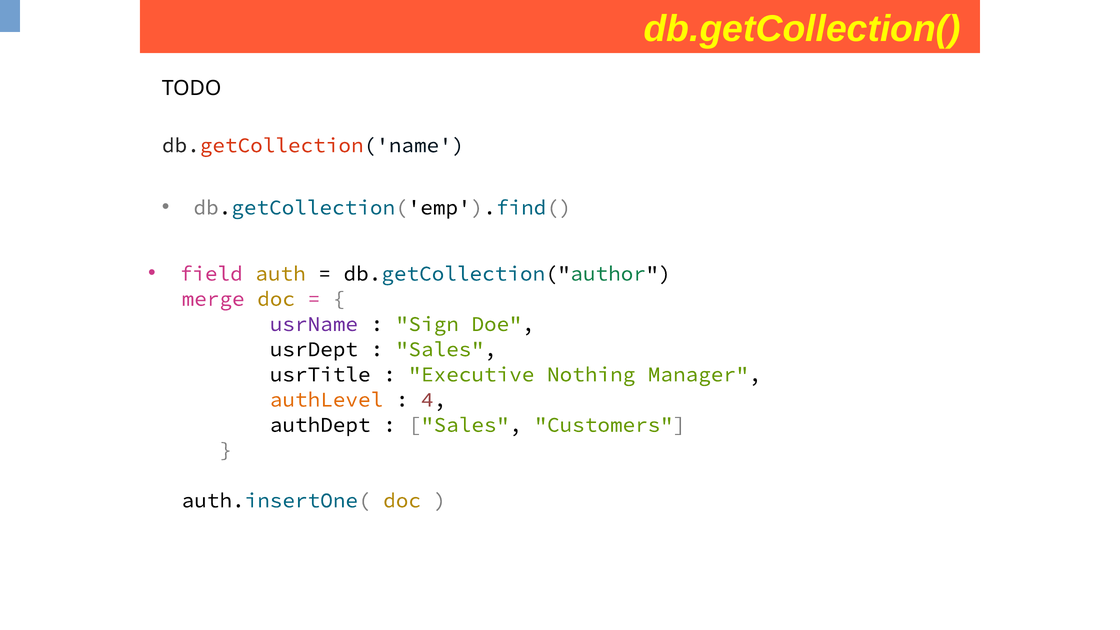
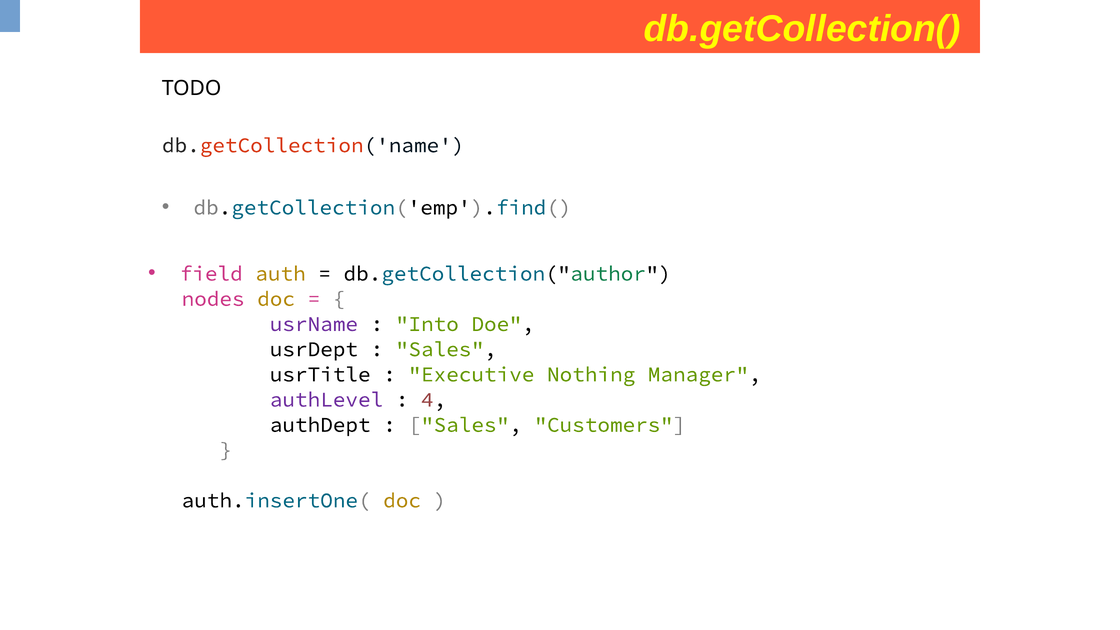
merge: merge -> nodes
Sign: Sign -> Into
authLevel colour: orange -> purple
